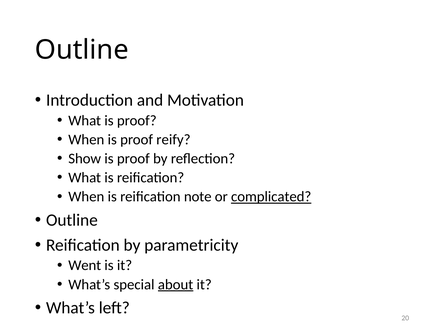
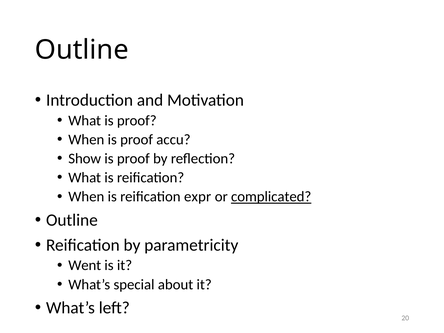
reify: reify -> accu
note: note -> expr
about underline: present -> none
